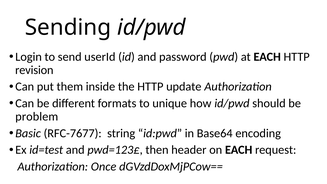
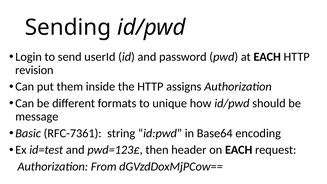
update: update -> assigns
problem: problem -> message
RFC-7677: RFC-7677 -> RFC-7361
Once: Once -> From
